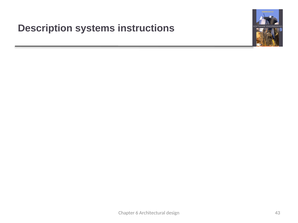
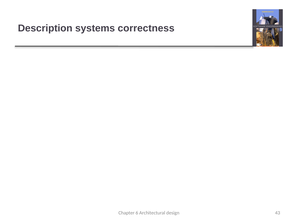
instructions: instructions -> correctness
